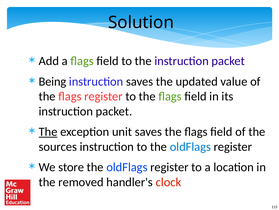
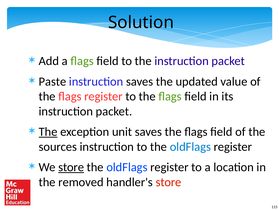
Being: Being -> Paste
store at (71, 167) underline: none -> present
handler's clock: clock -> store
